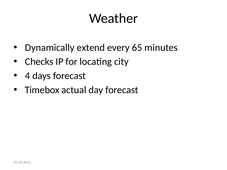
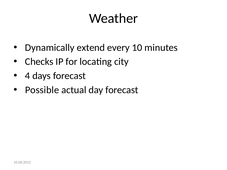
65: 65 -> 10
Timebox: Timebox -> Possible
